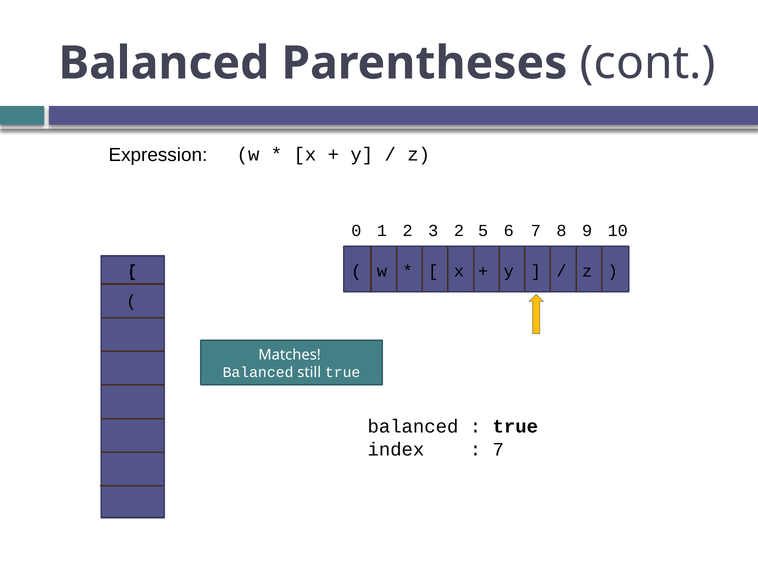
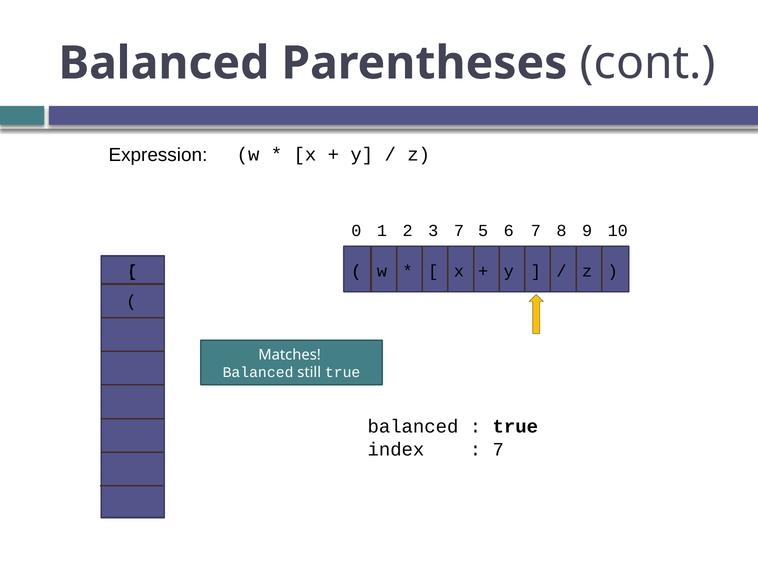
1 2: 2 -> 7
